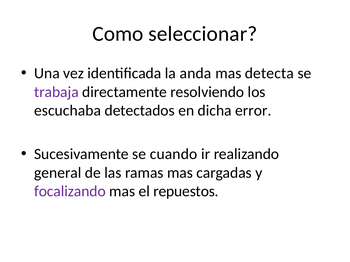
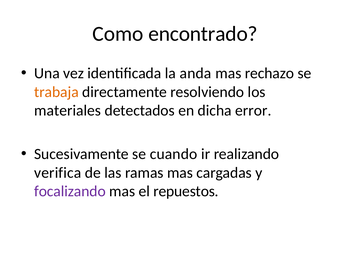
seleccionar: seleccionar -> encontrado
detecta: detecta -> rechazo
trabaja colour: purple -> orange
escuchaba: escuchaba -> materiales
general: general -> verifica
